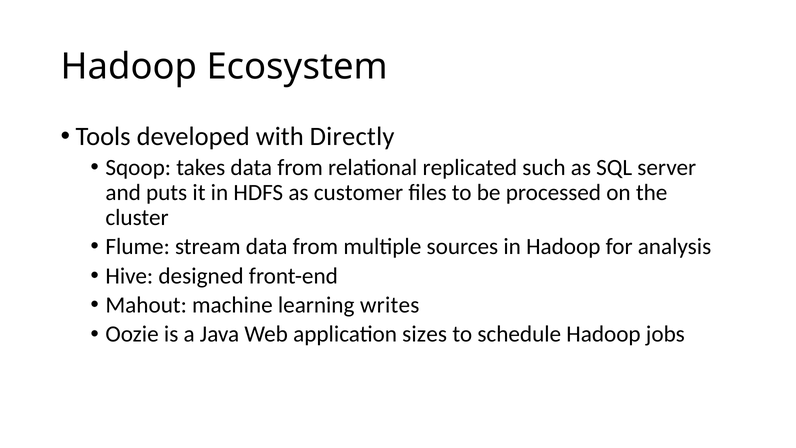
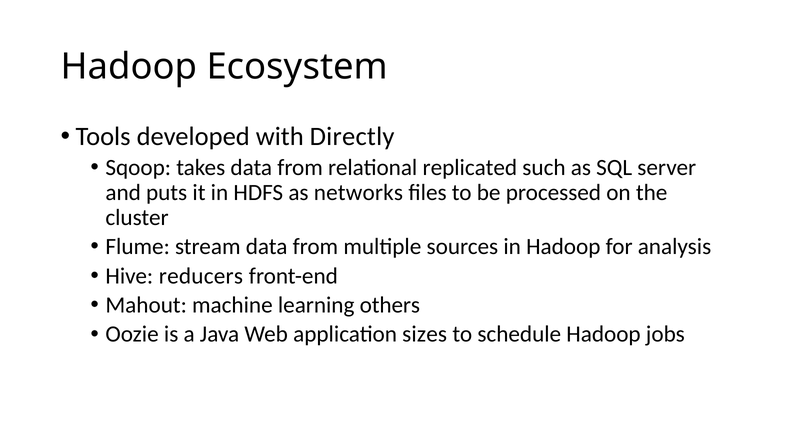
customer: customer -> networks
designed: designed -> reducers
writes: writes -> others
